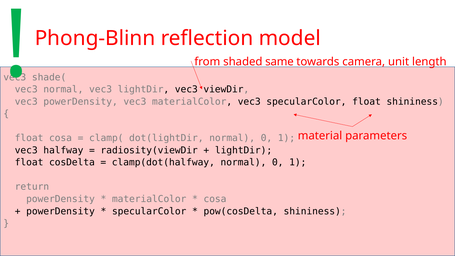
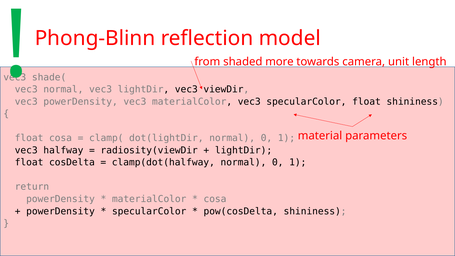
same: same -> more
